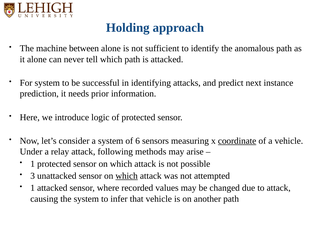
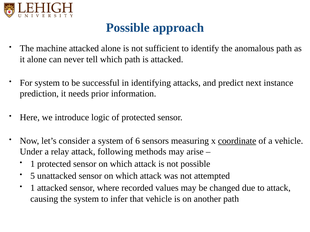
Holding at (128, 28): Holding -> Possible
machine between: between -> attacked
3: 3 -> 5
which at (127, 176) underline: present -> none
